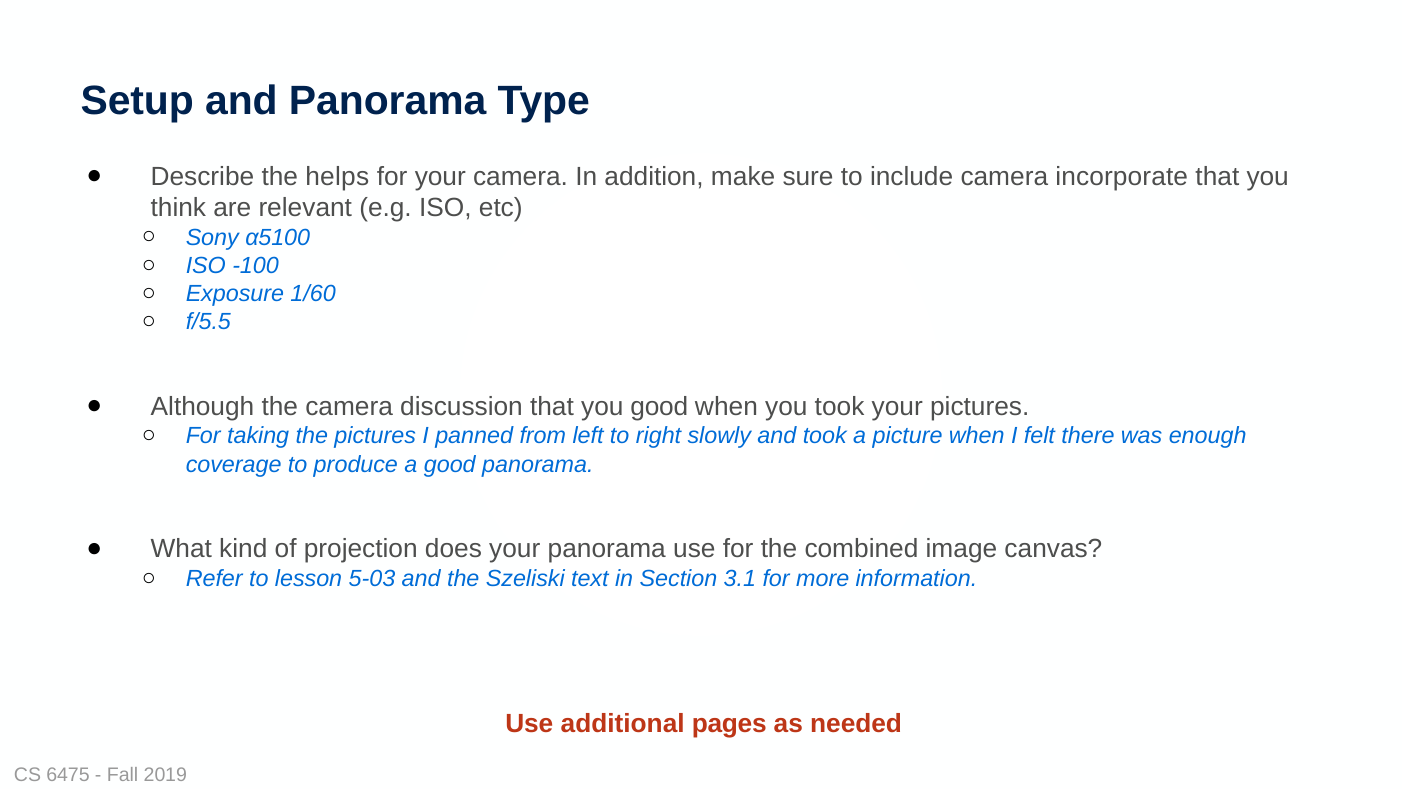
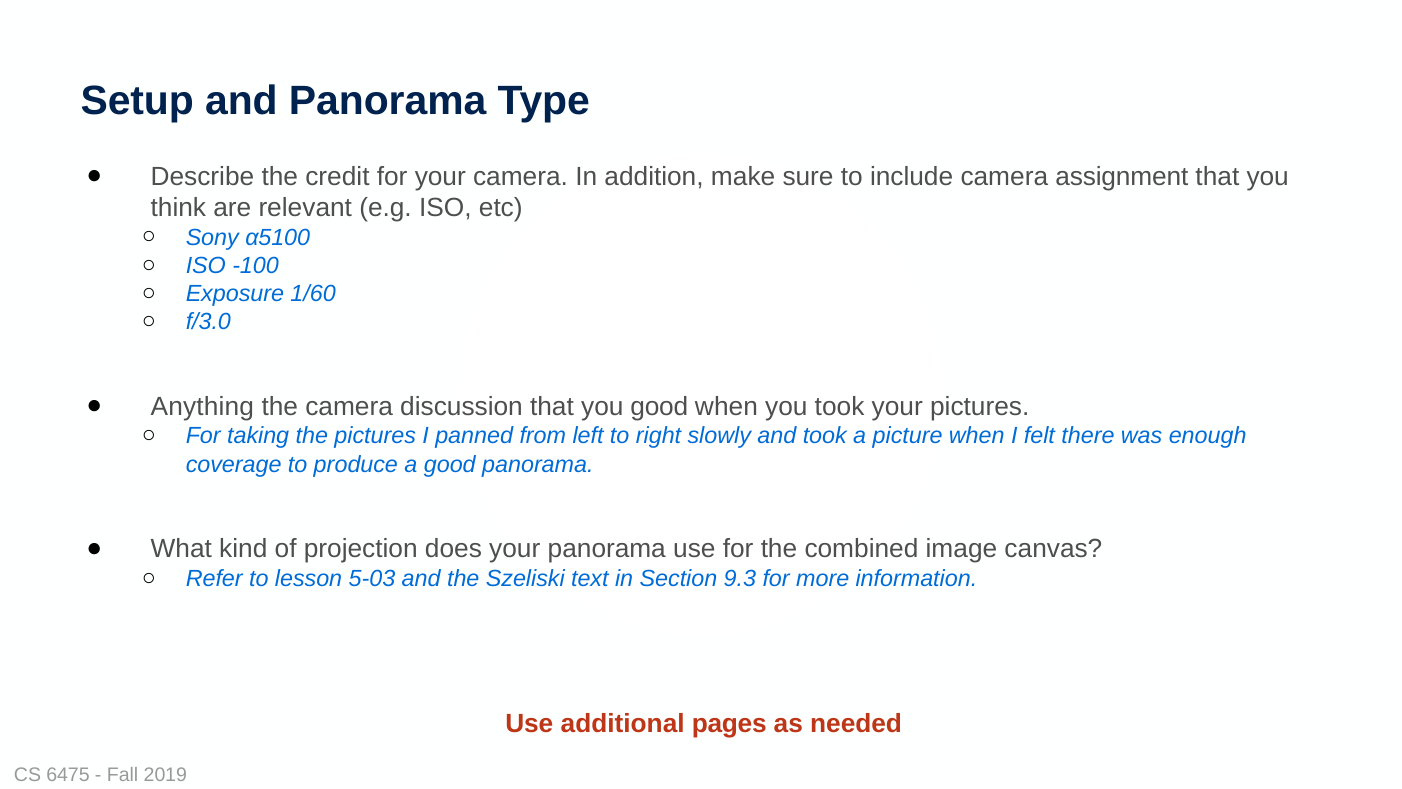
helps: helps -> credit
incorporate: incorporate -> assignment
f/5.5: f/5.5 -> f/3.0
Although: Although -> Anything
3.1: 3.1 -> 9.3
